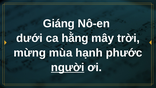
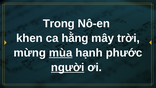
Giáng: Giáng -> Trong
dưới: dưới -> khen
mùa underline: none -> present
